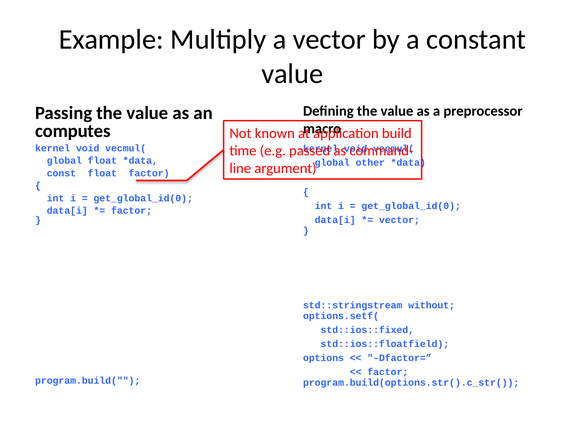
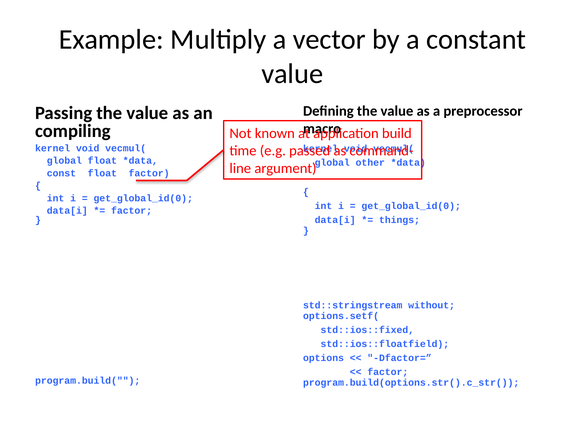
computes: computes -> compiling
vector at (399, 220): vector -> things
